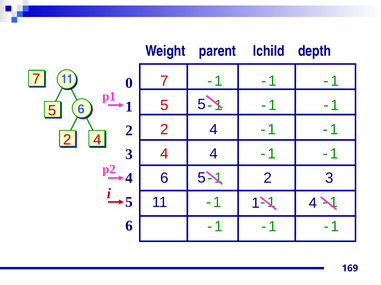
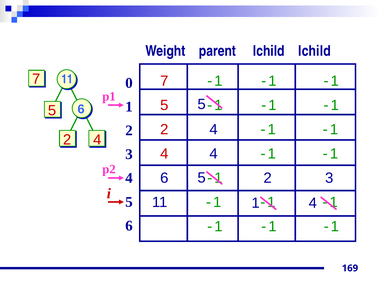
lchild depth: depth -> lchild
